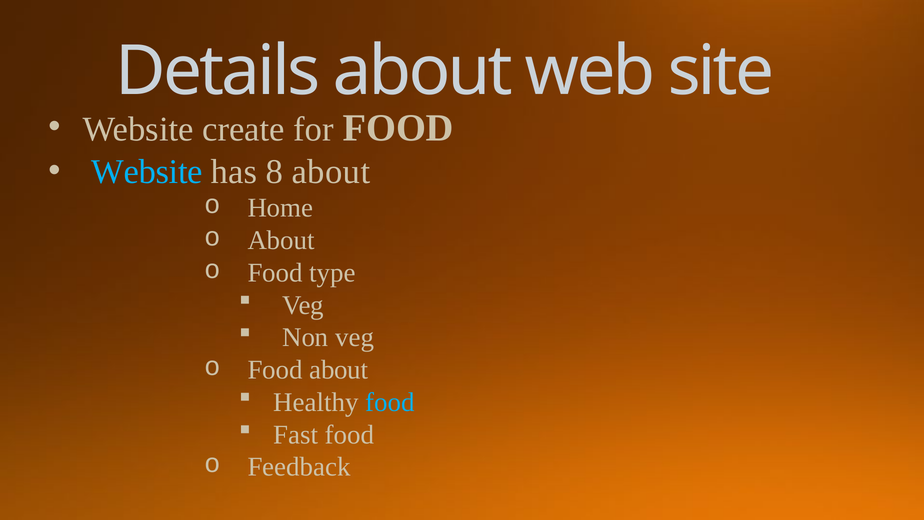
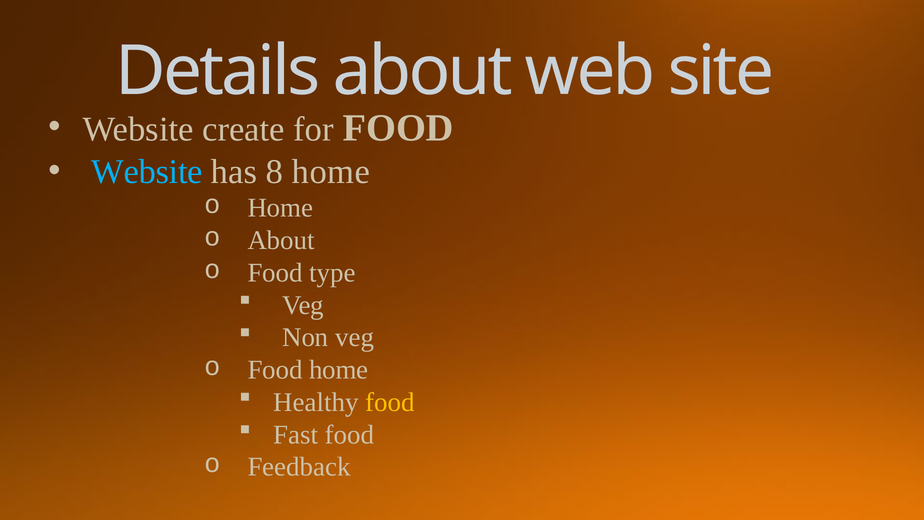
8 about: about -> home
Food about: about -> home
food at (390, 402) colour: light blue -> yellow
